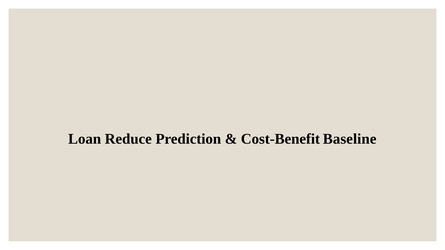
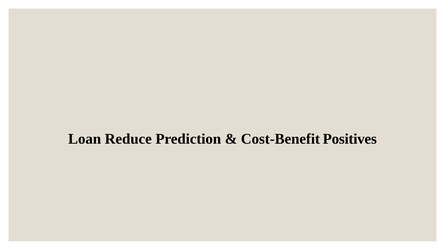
Baseline: Baseline -> Positives
